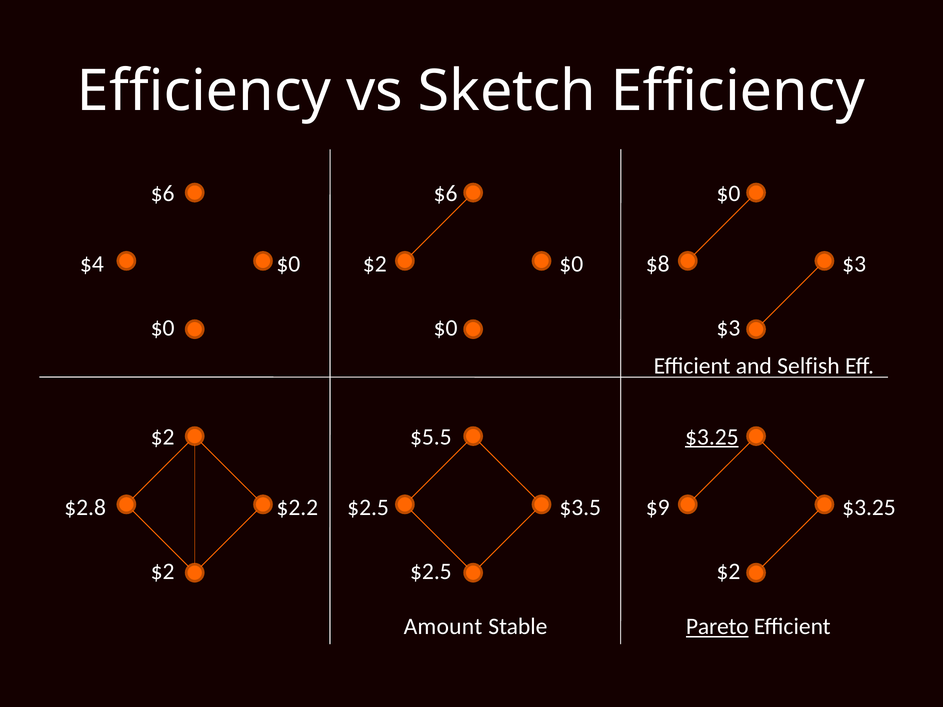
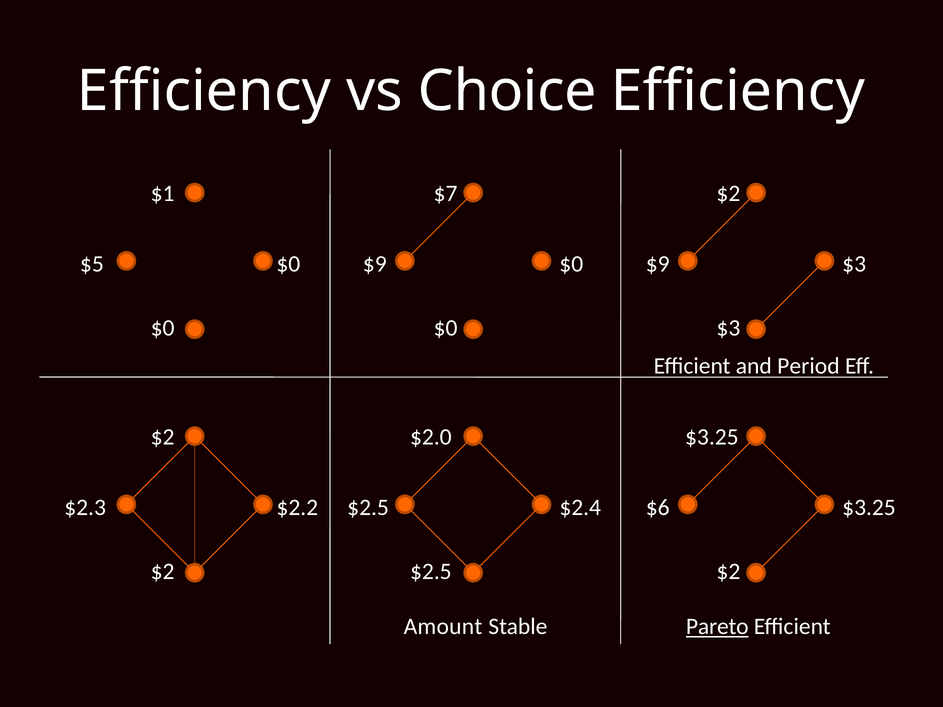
Sketch: Sketch -> Choice
$6 at (163, 193): $6 -> $1
$6 at (446, 193): $6 -> $7
$0 at (728, 193): $0 -> $2
$4: $4 -> $5
$2 at (375, 264): $2 -> $9
$8 at (658, 264): $8 -> $9
Selfish: Selfish -> Period
$5.5: $5.5 -> $2.0
$3.25 at (712, 437) underline: present -> none
$2.8: $2.8 -> $2.3
$3.5: $3.5 -> $2.4
$9: $9 -> $6
